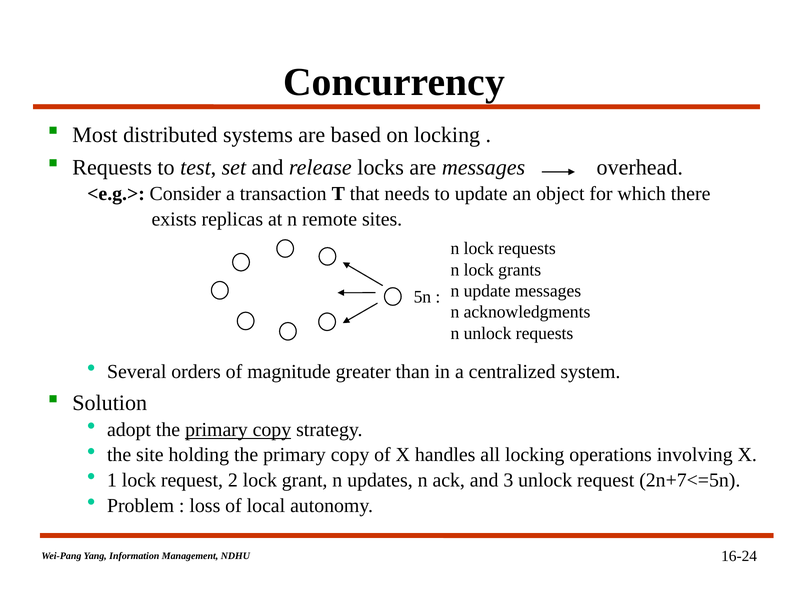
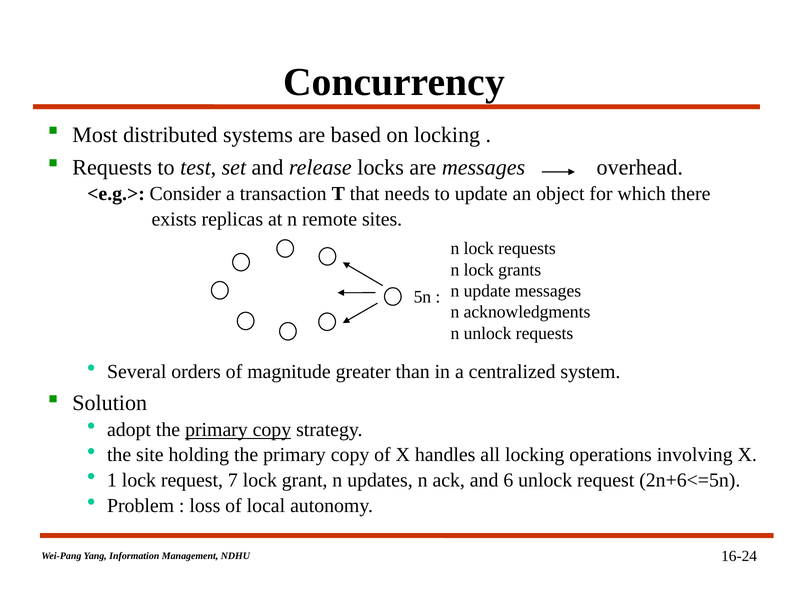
2: 2 -> 7
3: 3 -> 6
2n+7<=5n: 2n+7<=5n -> 2n+6<=5n
